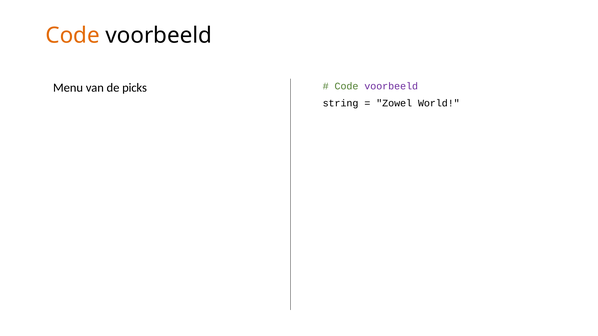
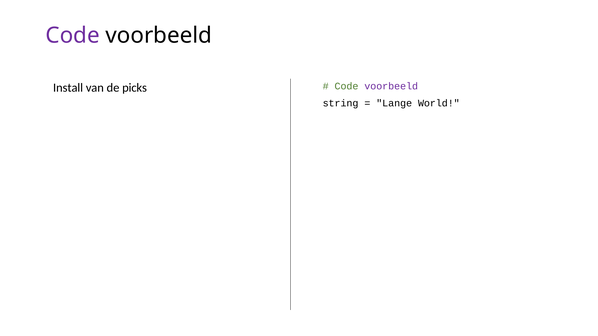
Code at (73, 35) colour: orange -> purple
Menu: Menu -> Install
Zowel: Zowel -> Lange
